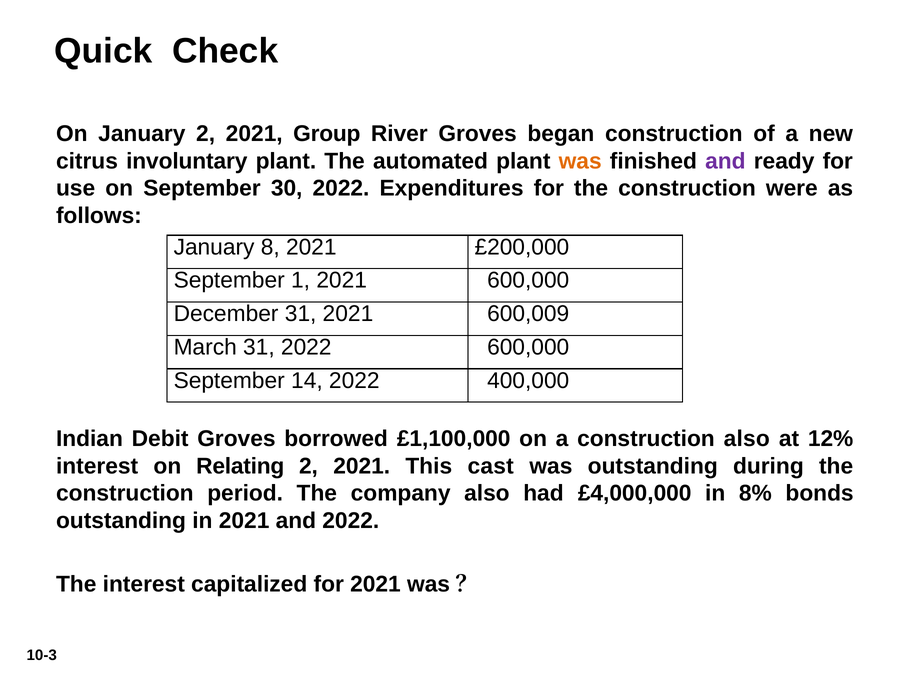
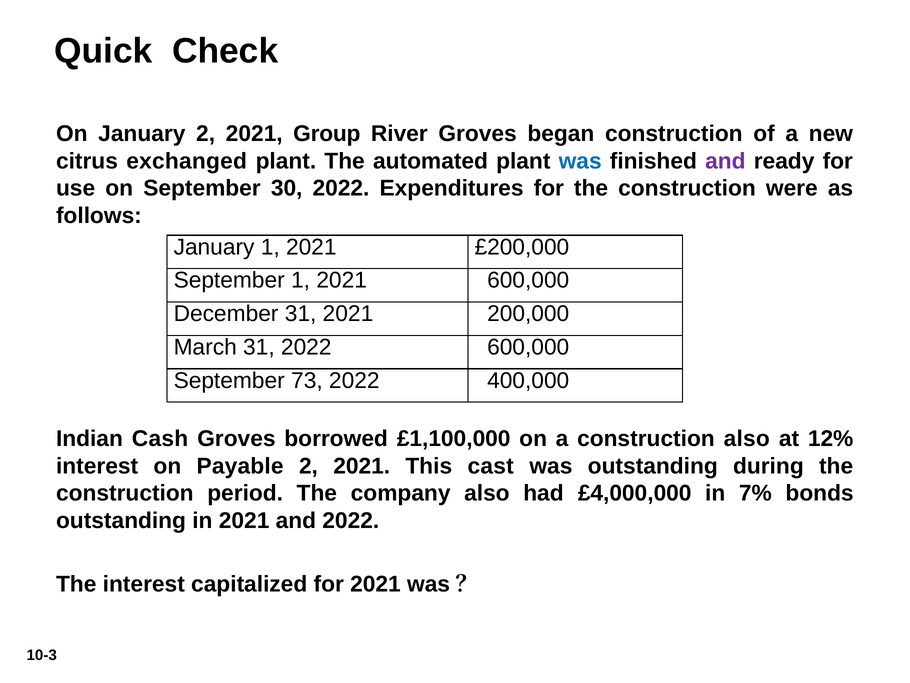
involuntary: involuntary -> exchanged
was at (580, 161) colour: orange -> blue
January 8: 8 -> 1
600,009: 600,009 -> 200,000
14: 14 -> 73
Debit: Debit -> Cash
Relating: Relating -> Payable
8%: 8% -> 7%
